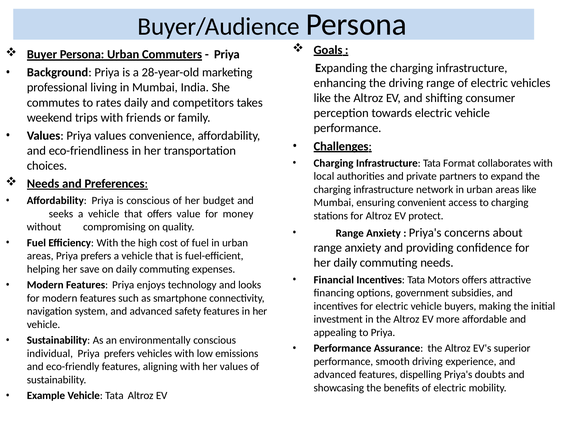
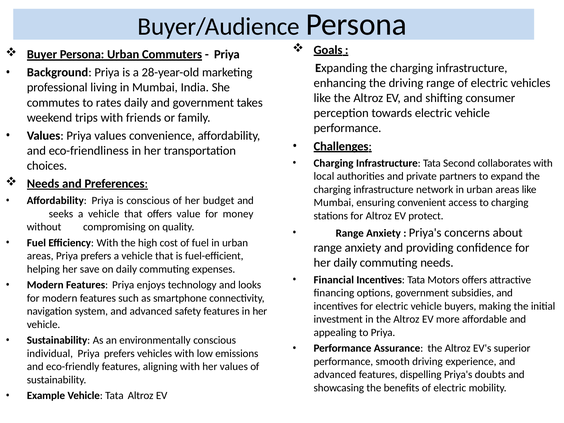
and competitors: competitors -> government
Format: Format -> Second
